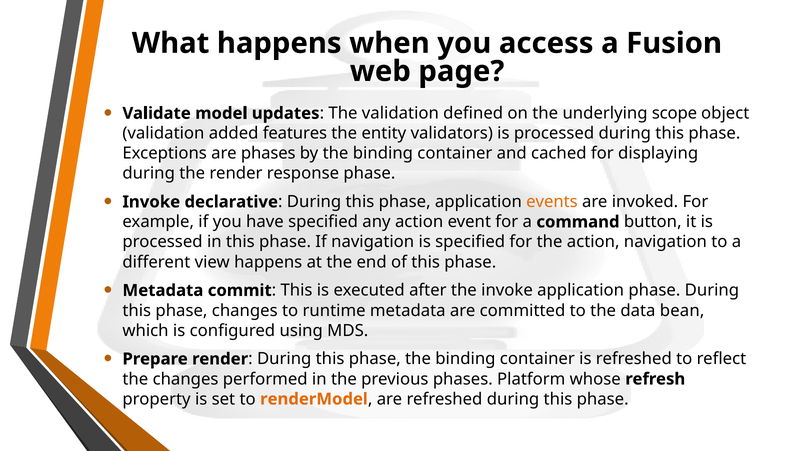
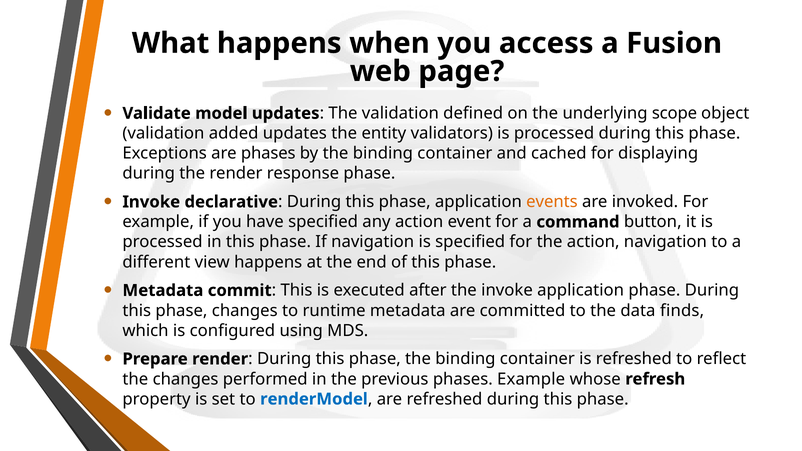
added features: features -> updates
bean: bean -> finds
phases Platform: Platform -> Example
renderModel colour: orange -> blue
